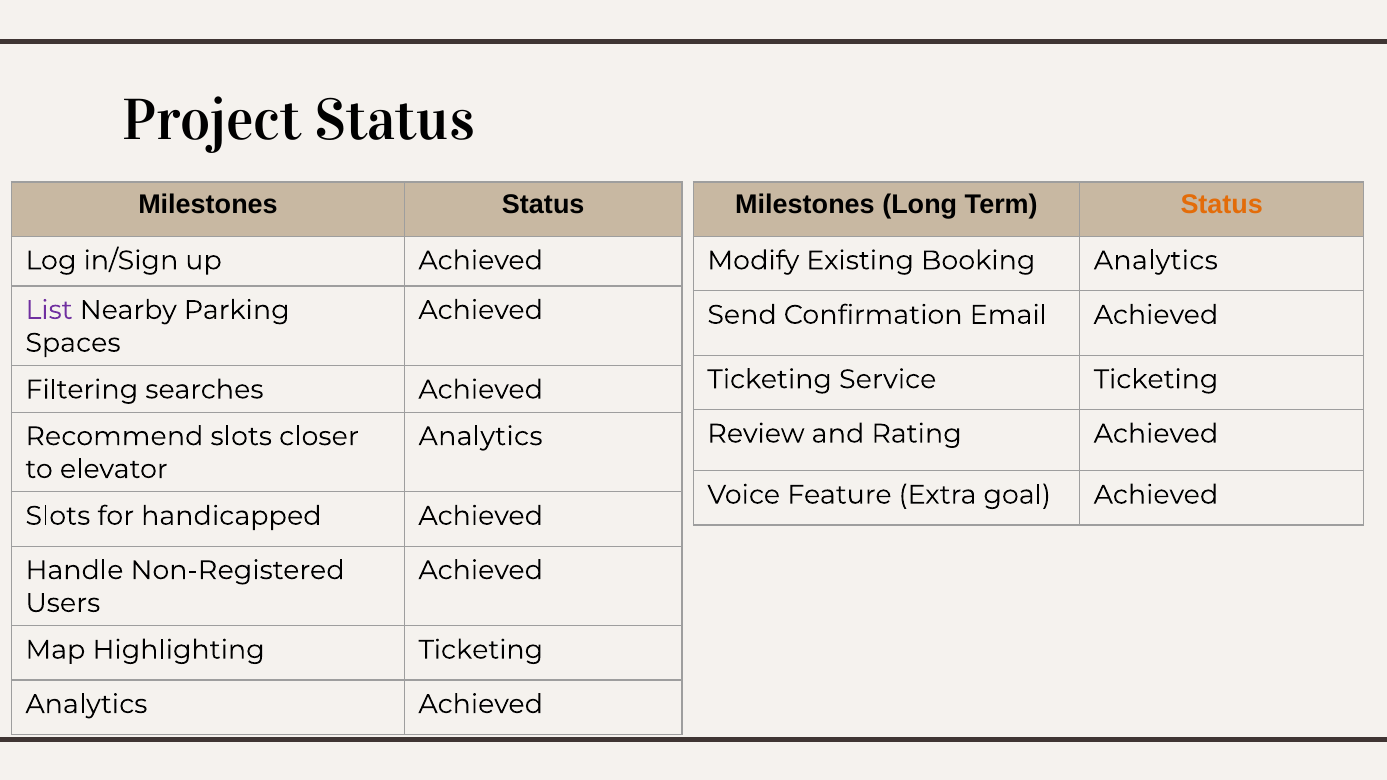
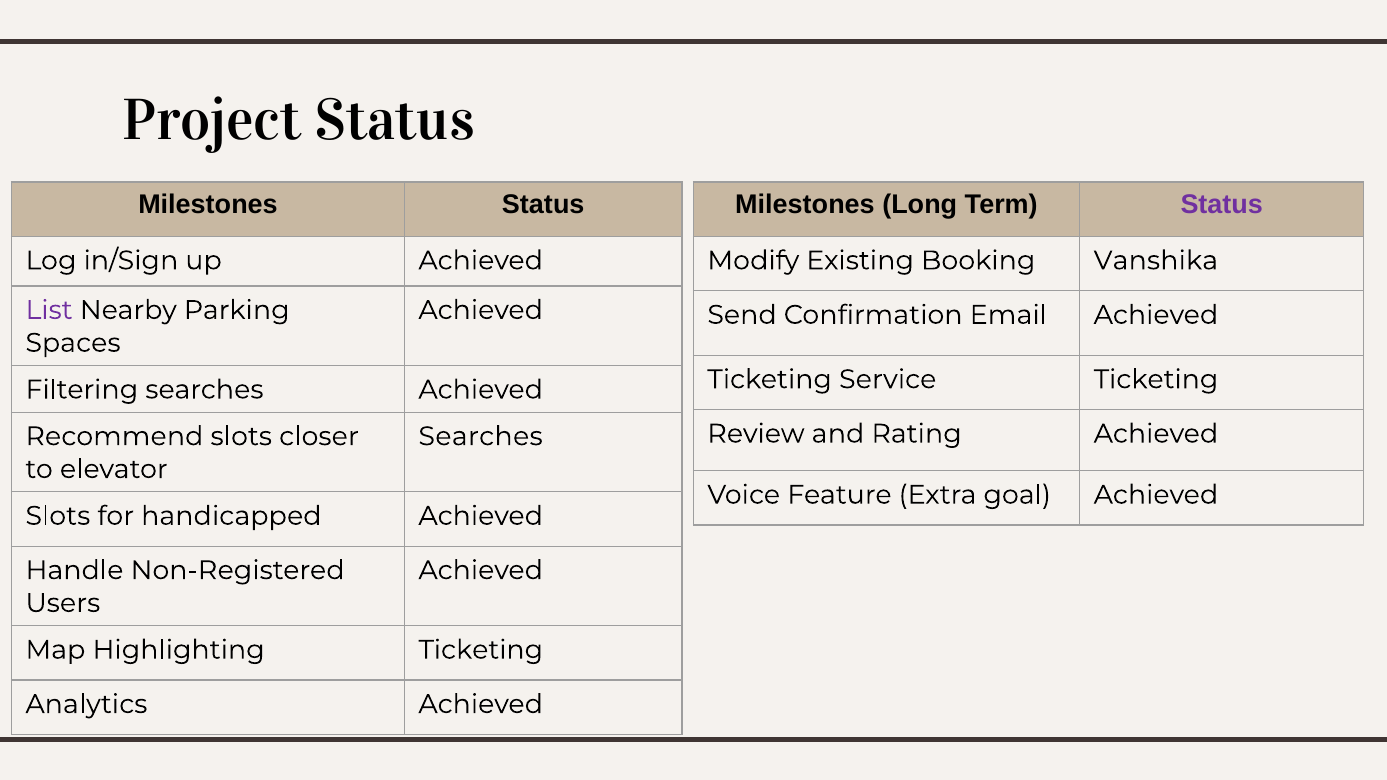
Status at (1222, 205) colour: orange -> purple
Booking Analytics: Analytics -> Vanshika
Analytics at (481, 436): Analytics -> Searches
